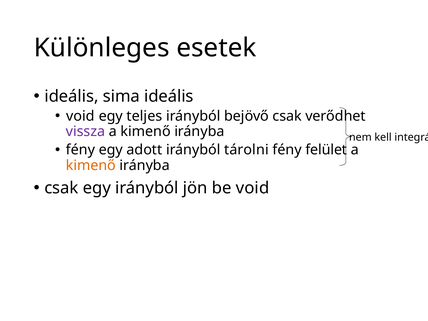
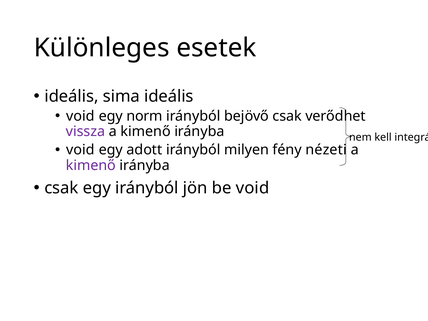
teljes: teljes -> norm
fény at (80, 150): fény -> void
tárolni: tárolni -> milyen
felület: felület -> nézeti
kimenő at (91, 165) colour: orange -> purple
